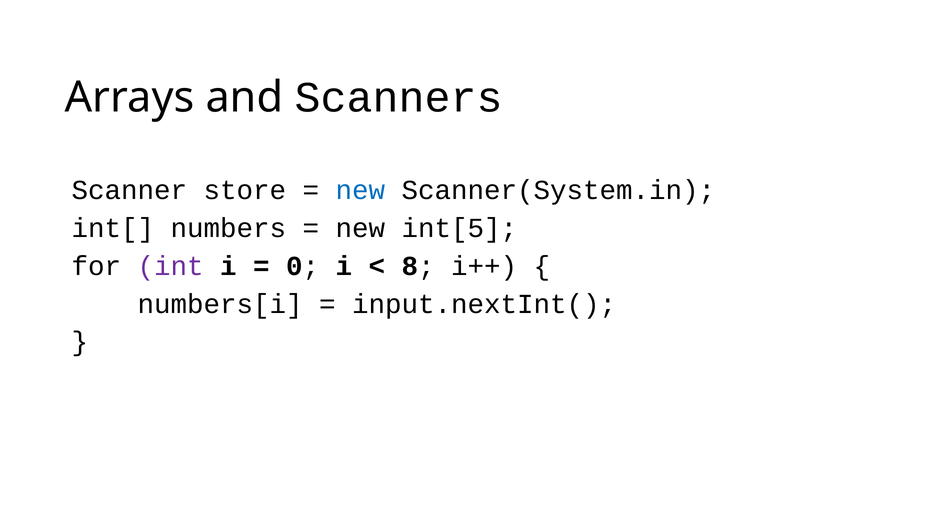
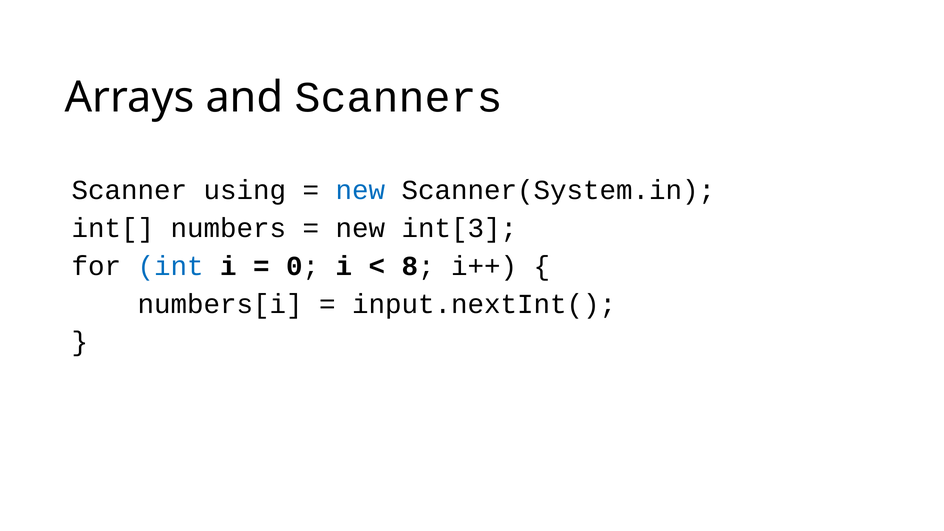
store: store -> using
int[5: int[5 -> int[3
int colour: purple -> blue
